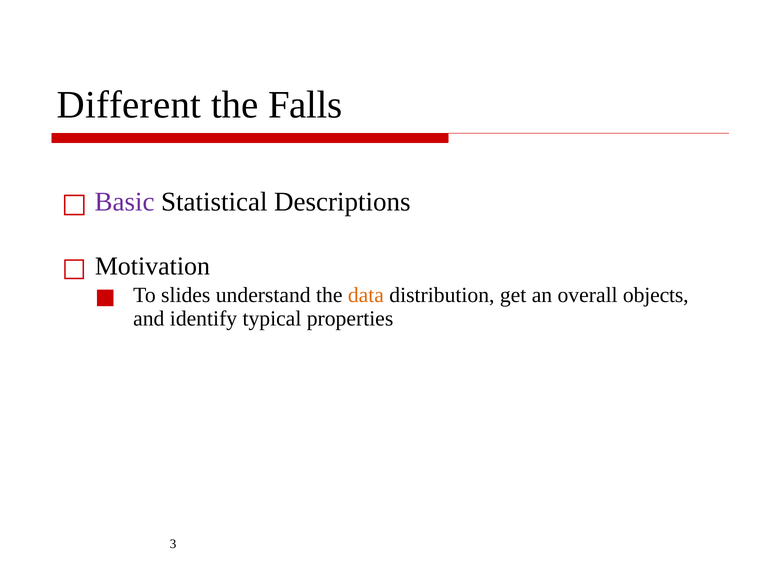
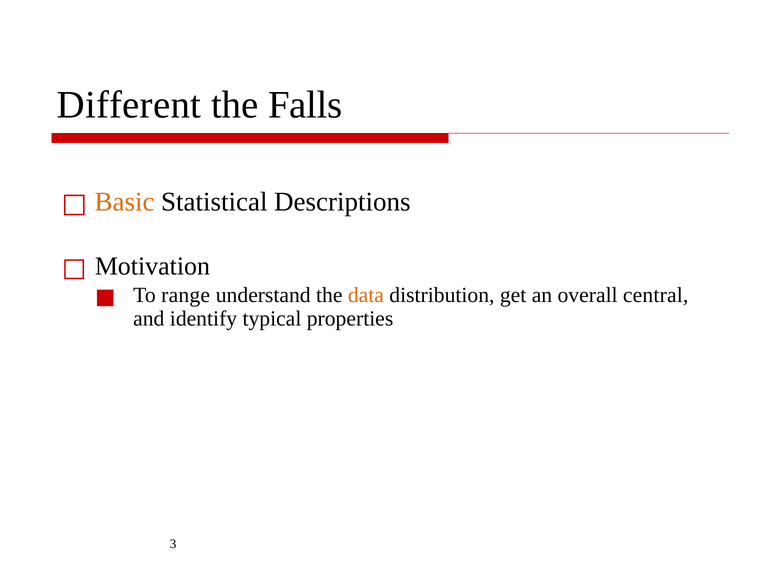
Basic colour: purple -> orange
slides: slides -> range
objects: objects -> central
